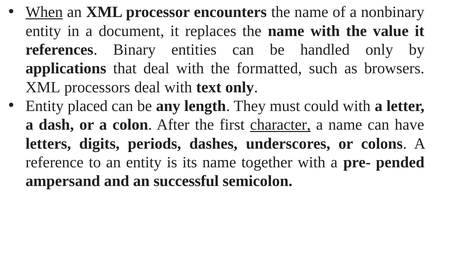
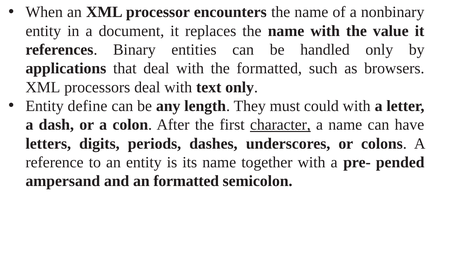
When underline: present -> none
placed: placed -> define
an successful: successful -> formatted
